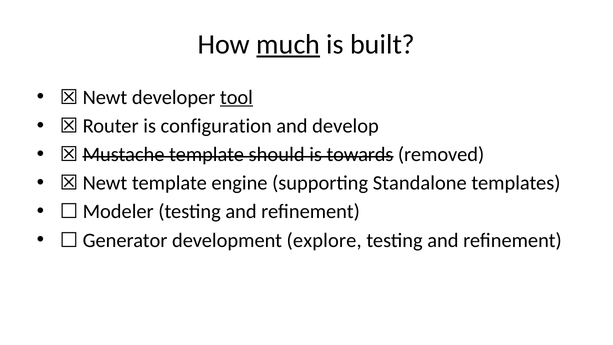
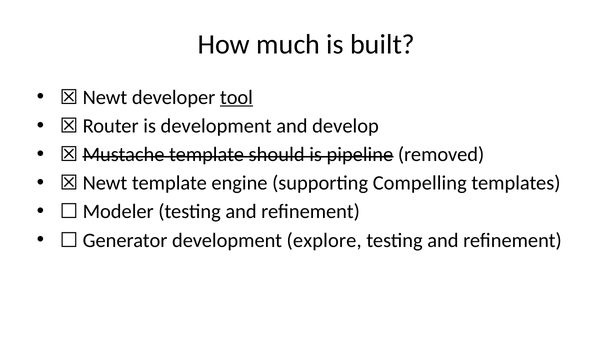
much underline: present -> none
is configuration: configuration -> development
towards: towards -> pipeline
Standalone: Standalone -> Compelling
